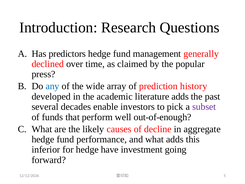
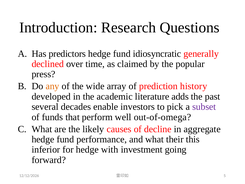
management: management -> idiosyncratic
any colour: blue -> orange
out-of-enough: out-of-enough -> out-of-omega
what adds: adds -> their
have: have -> with
